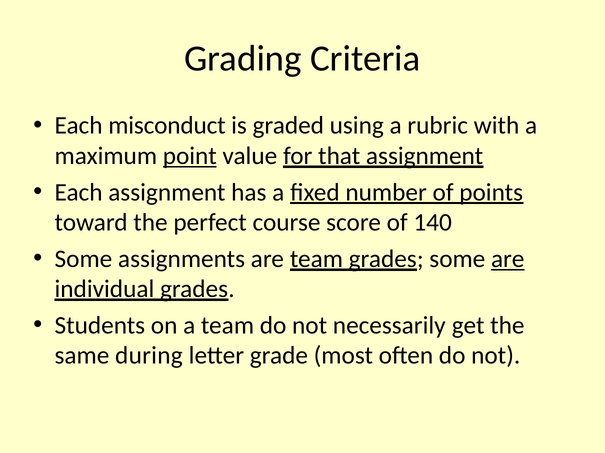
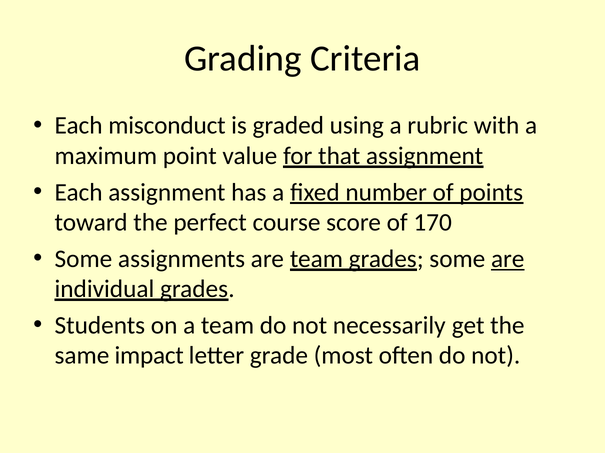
point underline: present -> none
140: 140 -> 170
during: during -> impact
